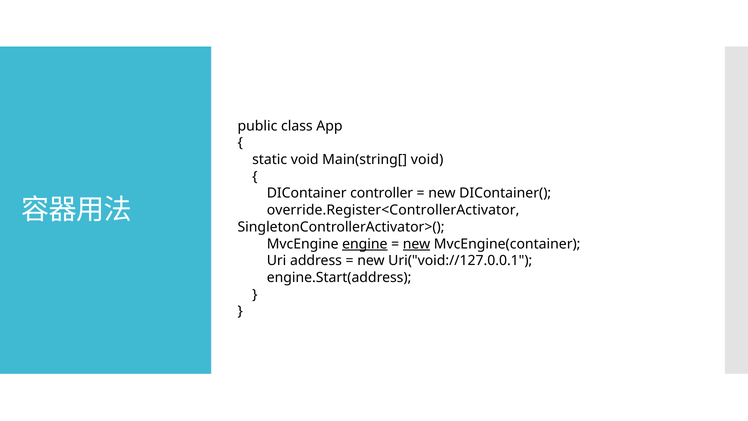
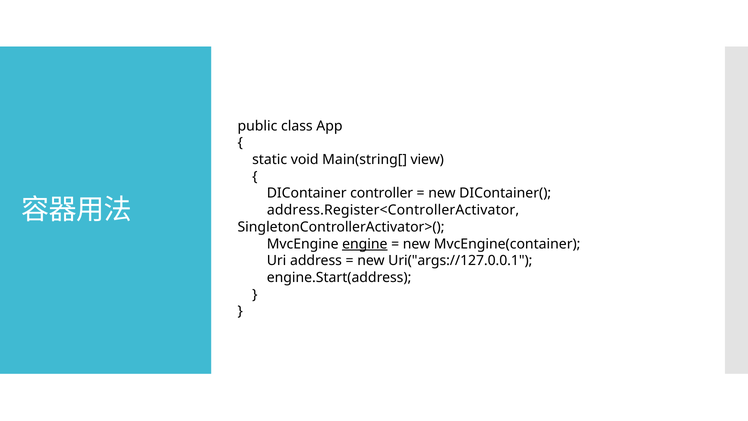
Main(string[ void: void -> view
override.Register<ControllerActivator: override.Register<ControllerActivator -> address.Register<ControllerActivator
new at (417, 244) underline: present -> none
Uri("void://127.0.0.1: Uri("void://127.0.0.1 -> Uri("args://127.0.0.1
